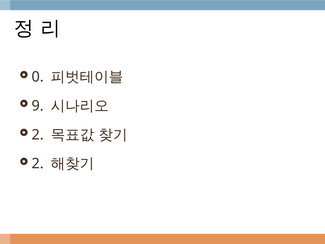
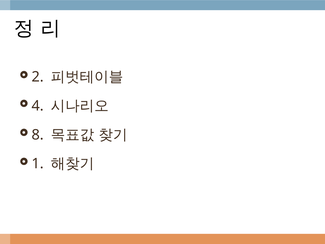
0: 0 -> 2
9: 9 -> 4
2 at (38, 135): 2 -> 8
2 at (38, 163): 2 -> 1
